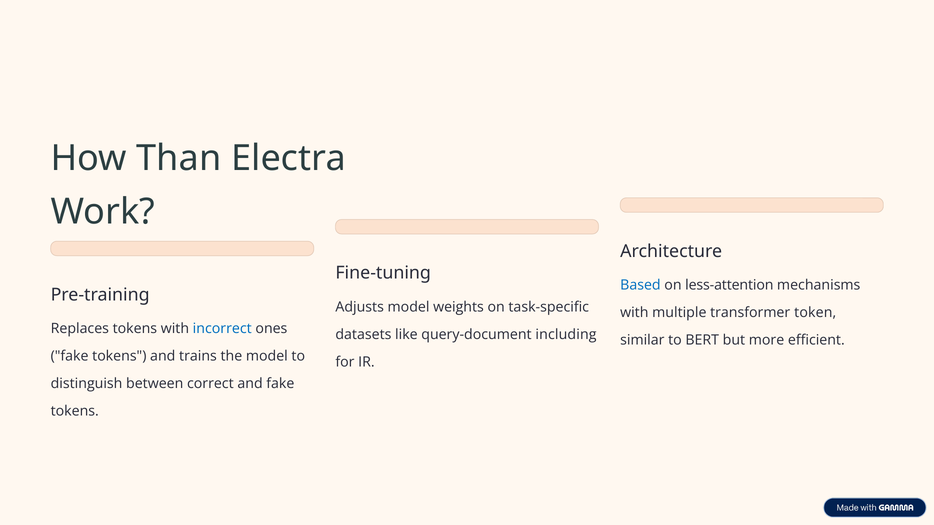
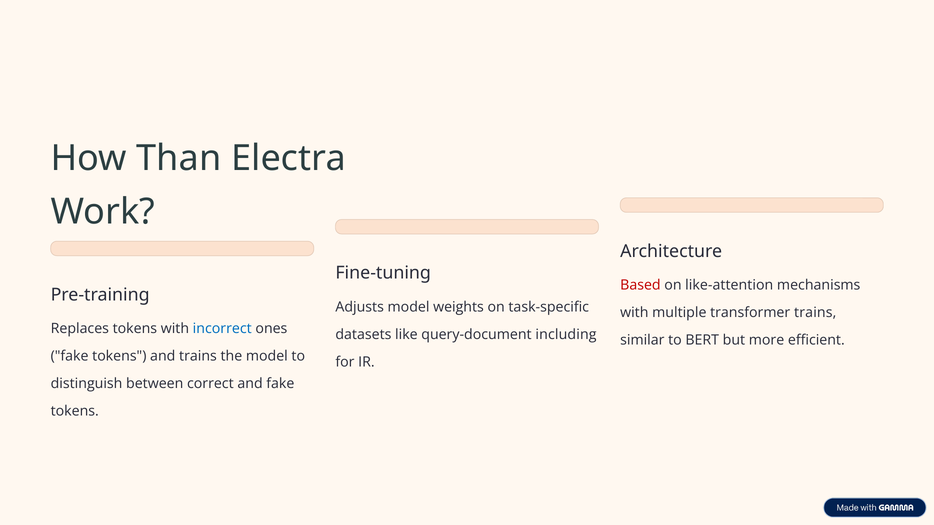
Based colour: blue -> red
less-attention: less-attention -> like-attention
transformer token: token -> trains
